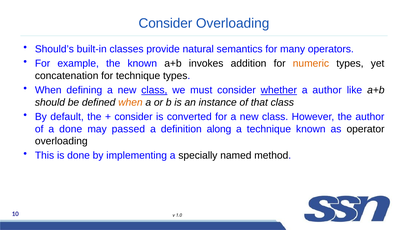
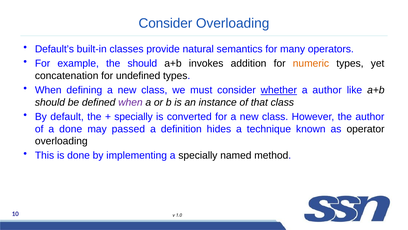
Should’s: Should’s -> Default’s
the known: known -> should
for technique: technique -> undefined
class at (154, 90) underline: present -> none
when at (130, 102) colour: orange -> purple
consider at (134, 116): consider -> specially
along: along -> hides
